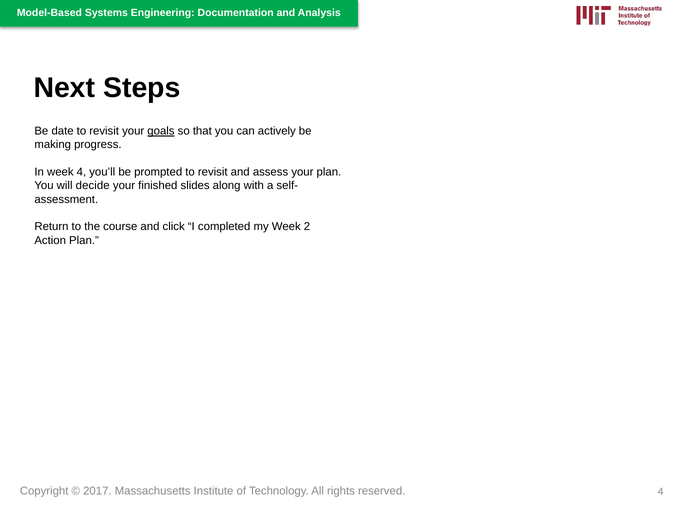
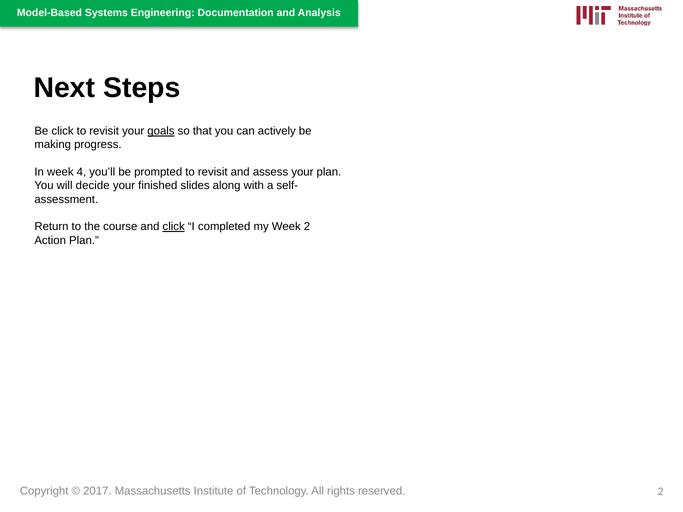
Be date: date -> click
click at (174, 227) underline: none -> present
4 at (661, 492): 4 -> 2
